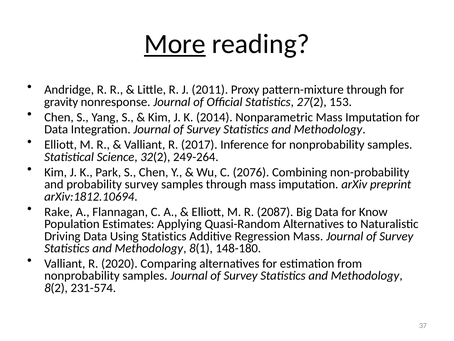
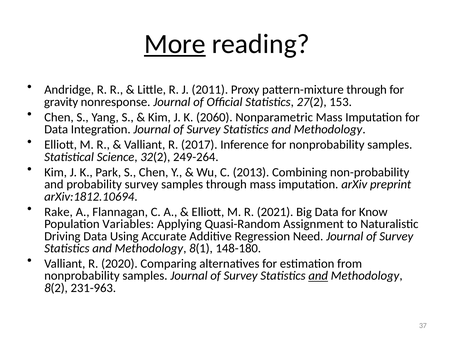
2014: 2014 -> 2060
2076: 2076 -> 2013
2087: 2087 -> 2021
Estimates: Estimates -> Variables
Quasi-Random Alternatives: Alternatives -> Assignment
Using Statistics: Statistics -> Accurate
Regression Mass: Mass -> Need
and at (318, 275) underline: none -> present
231-574: 231-574 -> 231-963
